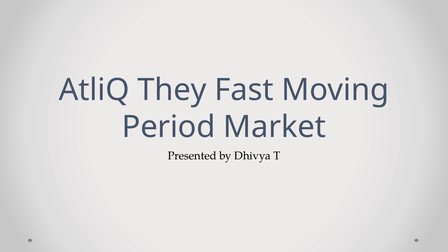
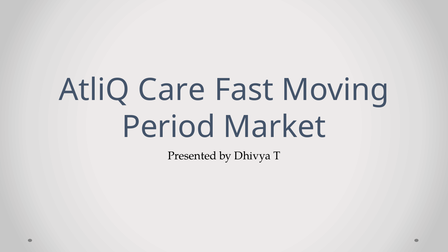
They: They -> Care
